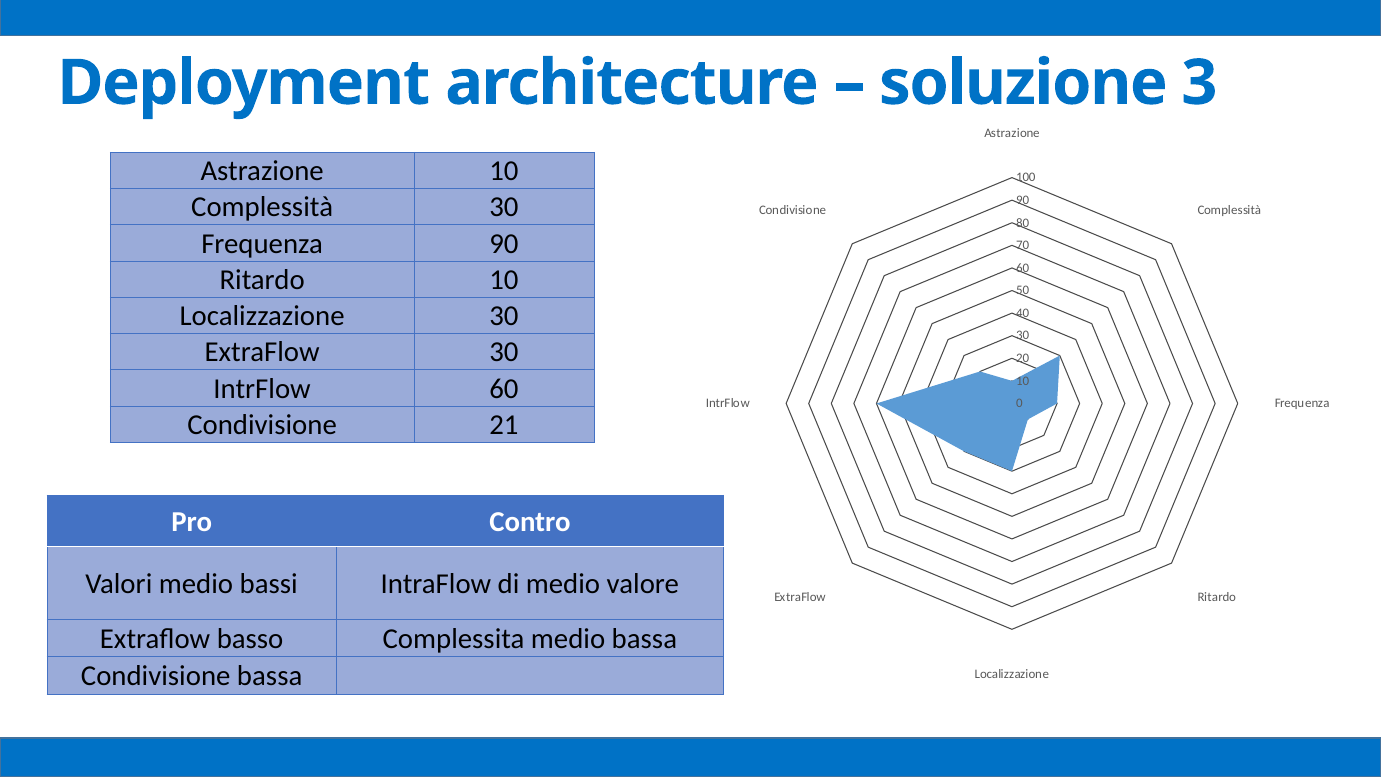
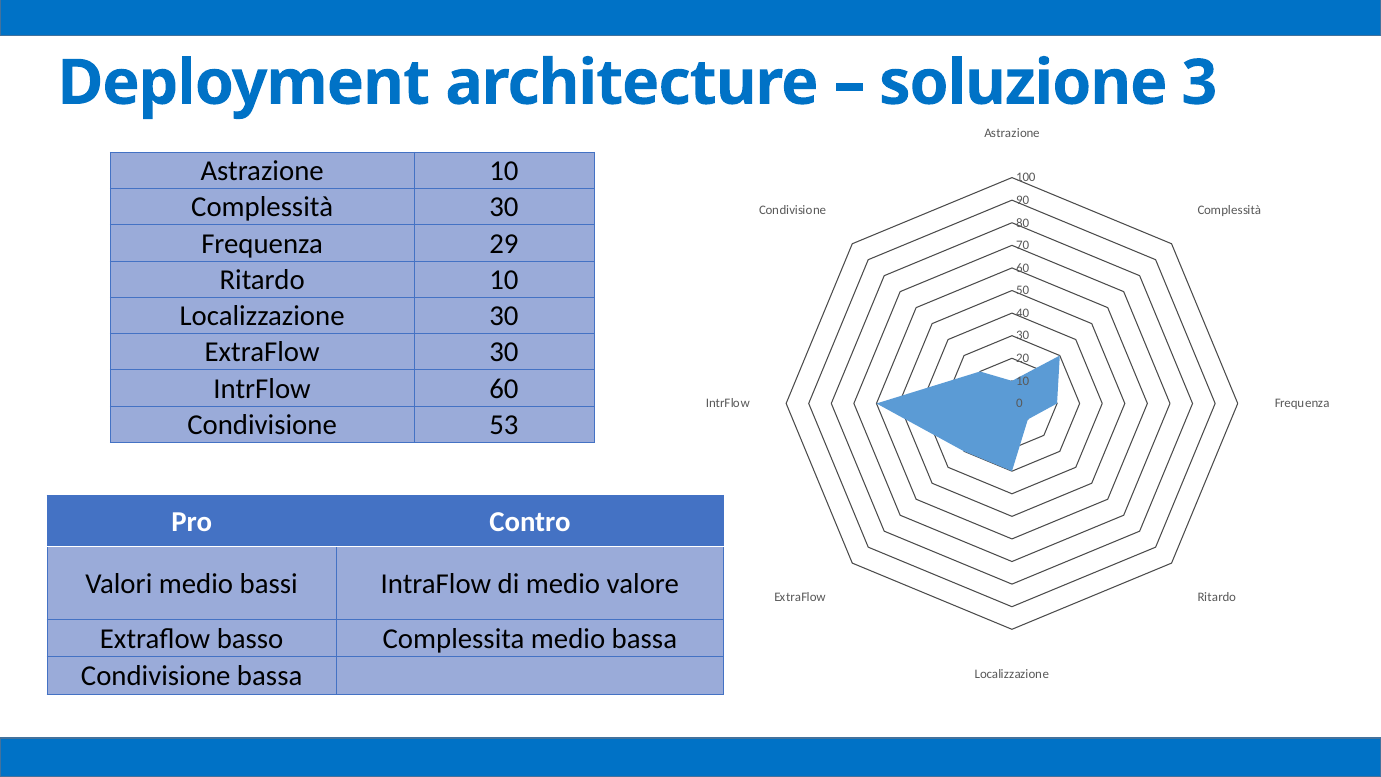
Frequenza 90: 90 -> 29
21: 21 -> 53
